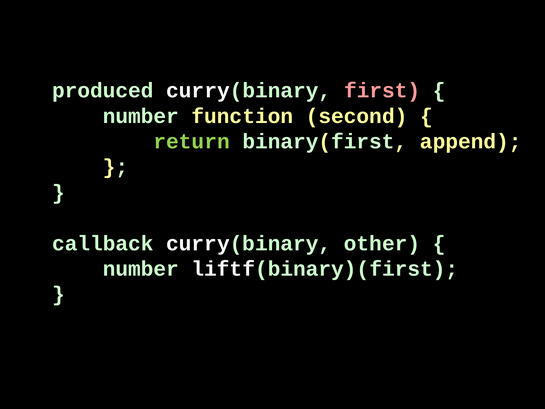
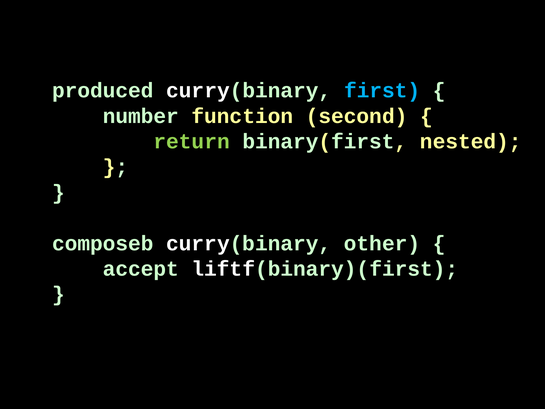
first colour: pink -> light blue
append: append -> nested
callback: callback -> composeb
number at (141, 269): number -> accept
